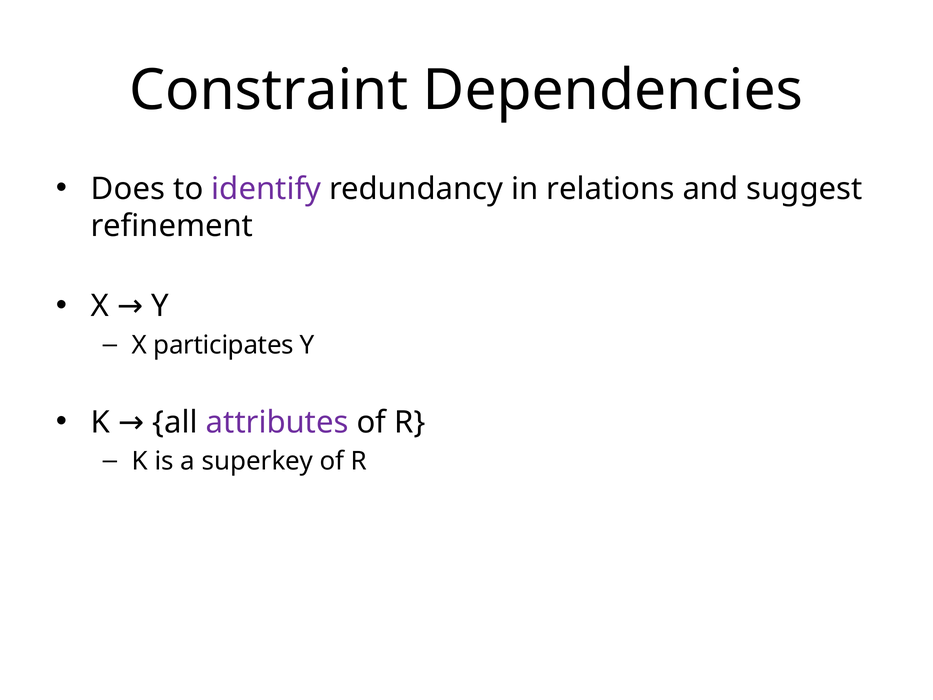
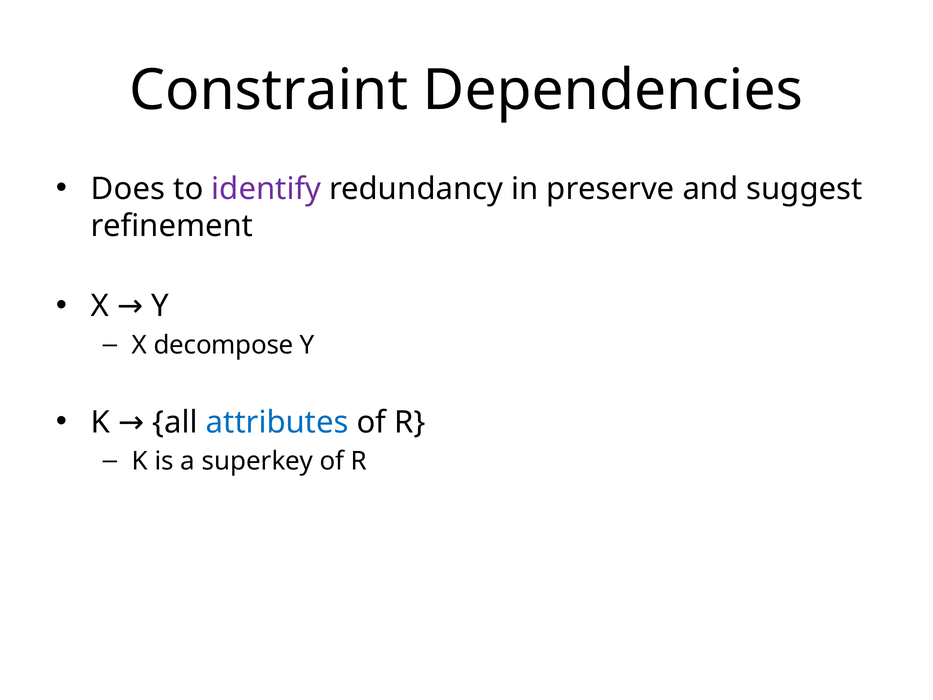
relations: relations -> preserve
participates: participates -> decompose
attributes colour: purple -> blue
